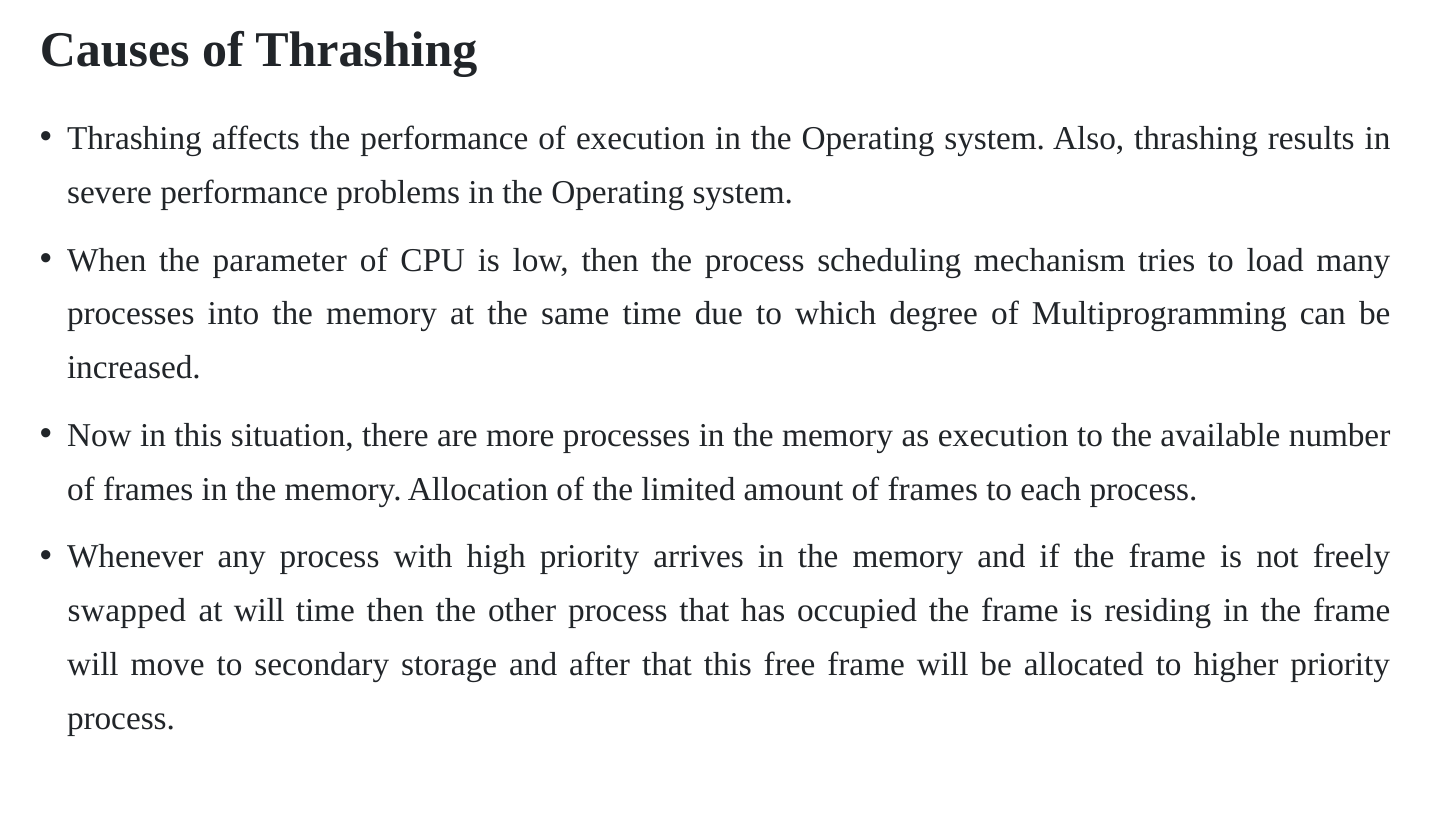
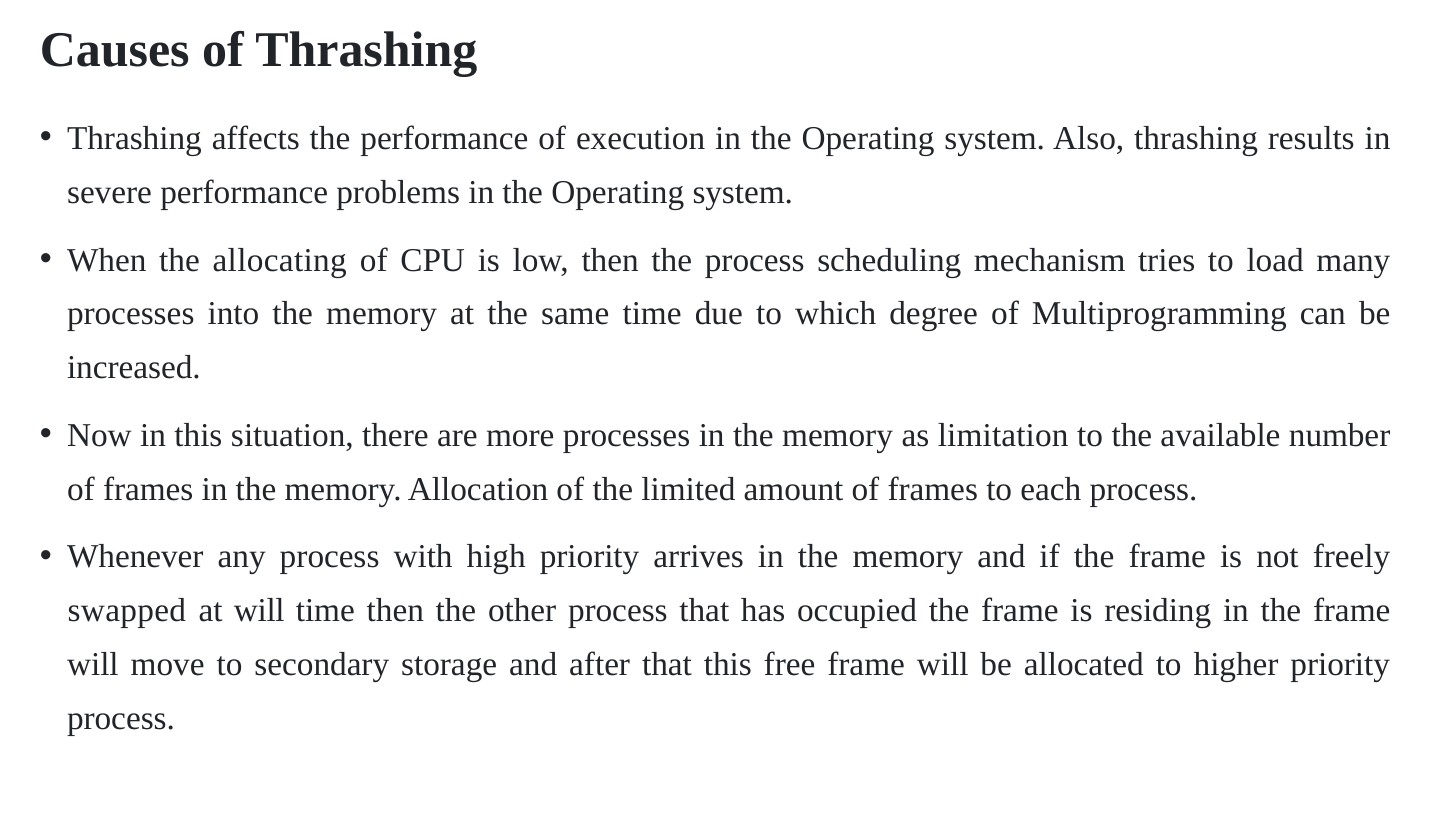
parameter: parameter -> allocating
as execution: execution -> limitation
